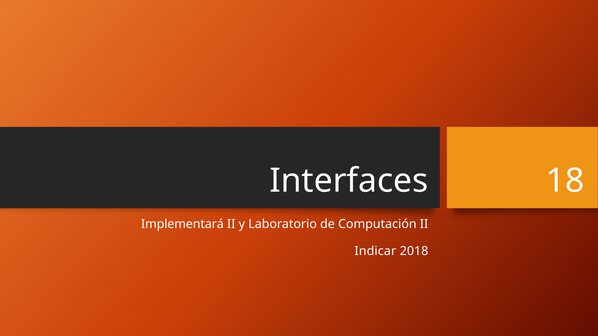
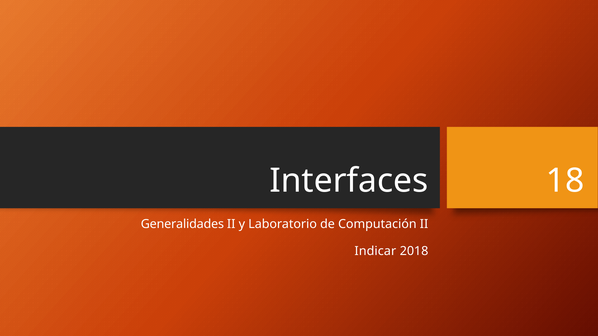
Implementará: Implementará -> Generalidades
